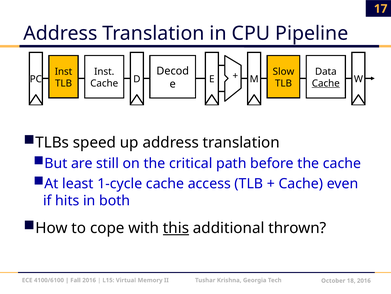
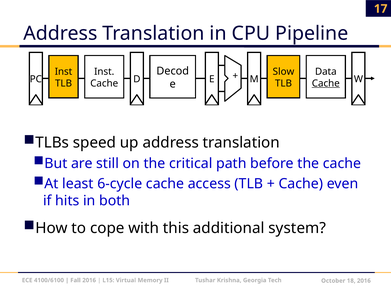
1-cycle: 1-cycle -> 6-cycle
this underline: present -> none
thrown: thrown -> system
